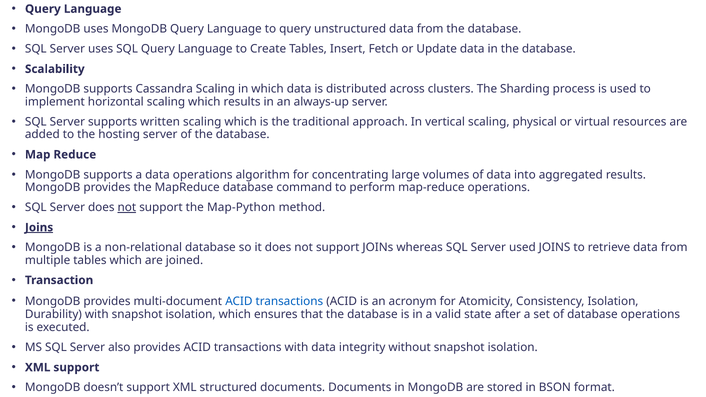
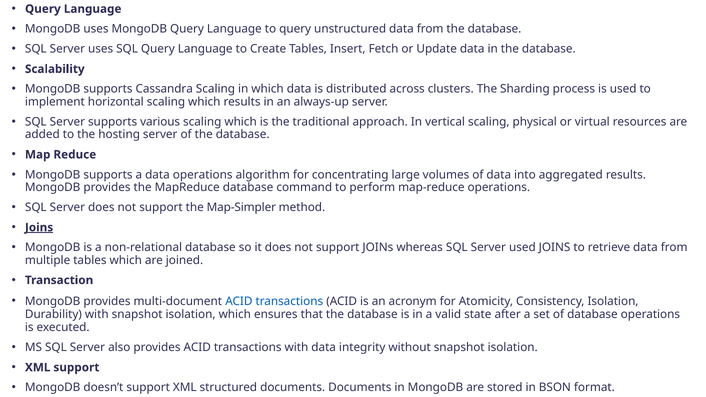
written: written -> various
not at (127, 207) underline: present -> none
Map-Python: Map-Python -> Map-Simpler
